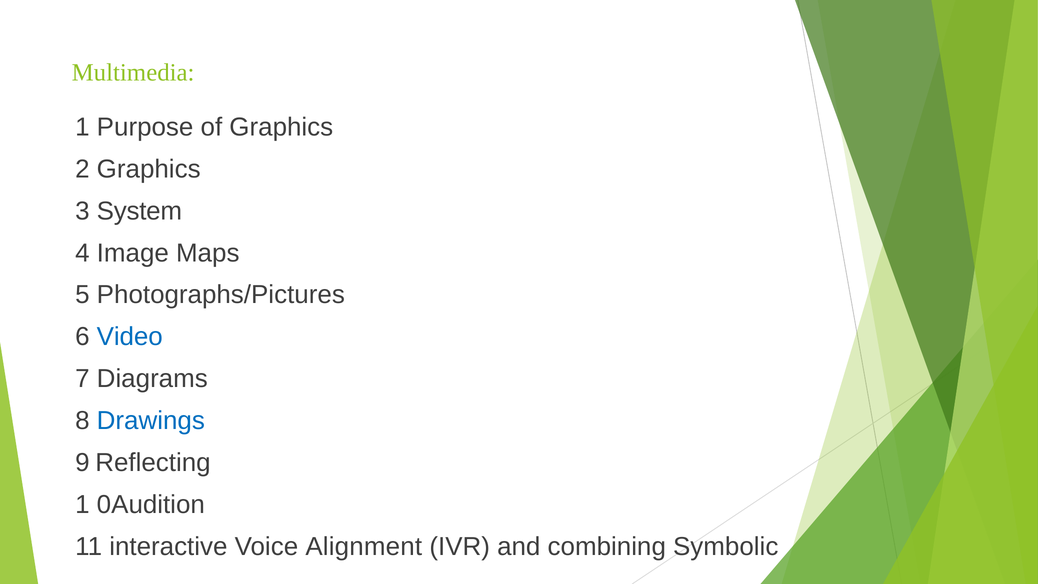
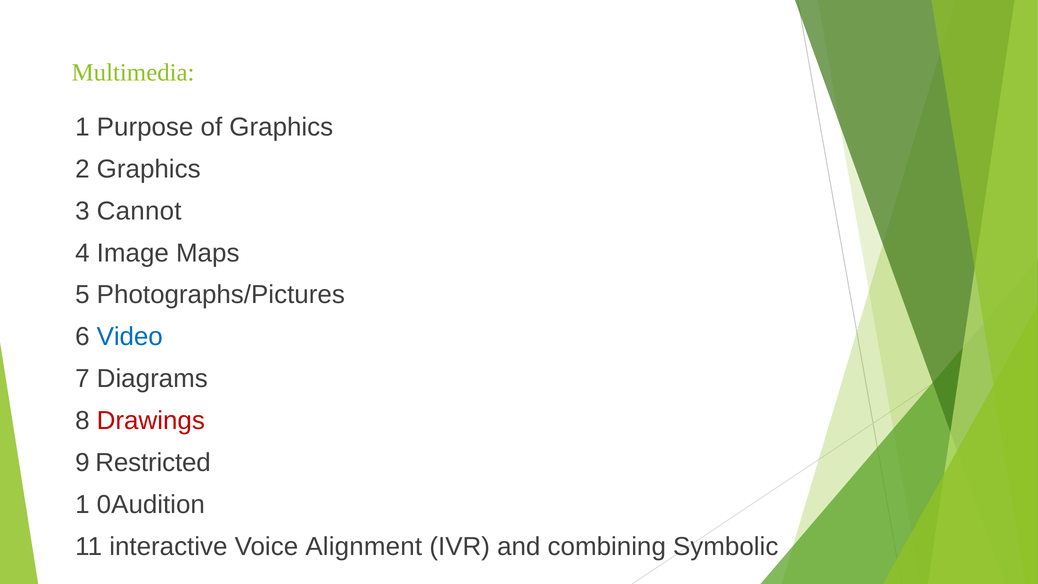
System: System -> Cannot
Drawings colour: blue -> red
Reflecting: Reflecting -> Restricted
